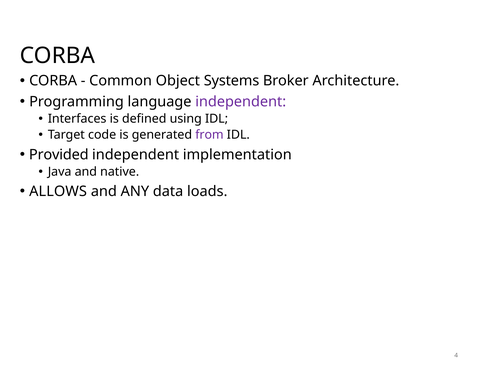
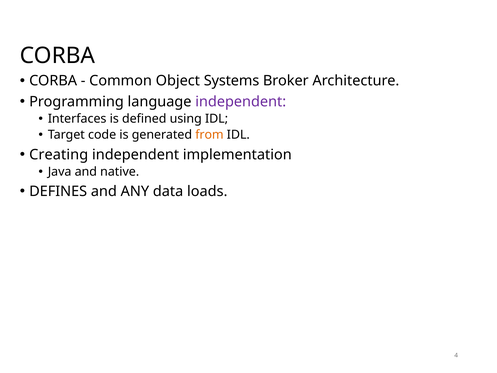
from colour: purple -> orange
Provided: Provided -> Creating
ALLOWS: ALLOWS -> DEFINES
